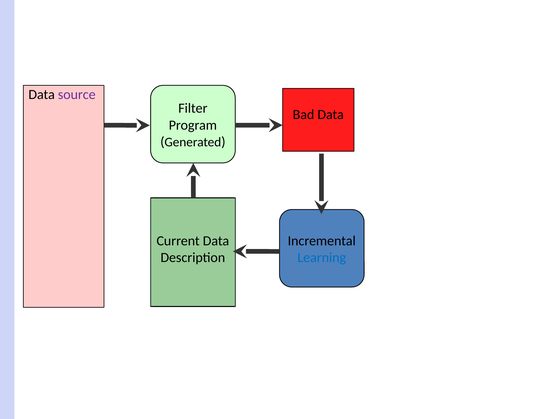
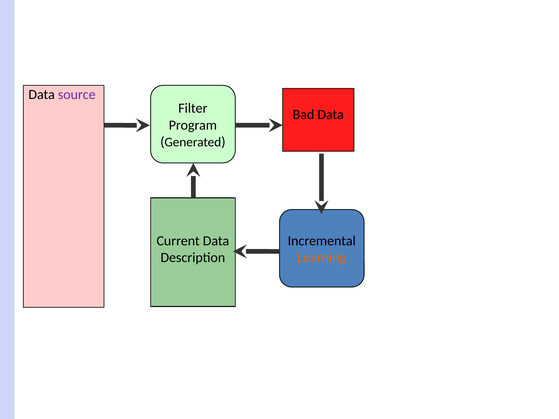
Learning colour: blue -> orange
